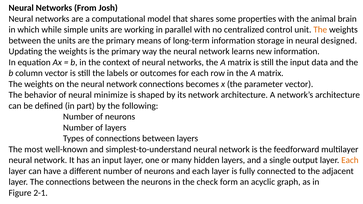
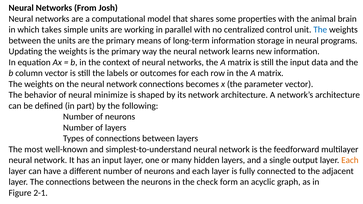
while: while -> takes
The at (320, 30) colour: orange -> blue
designed: designed -> programs
